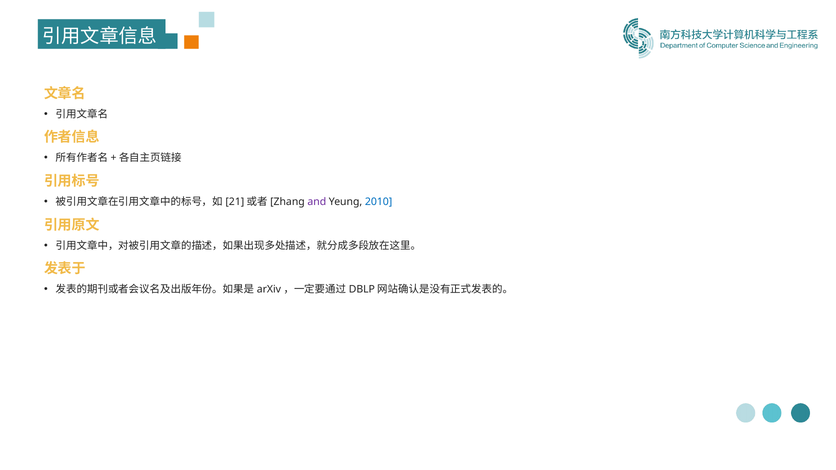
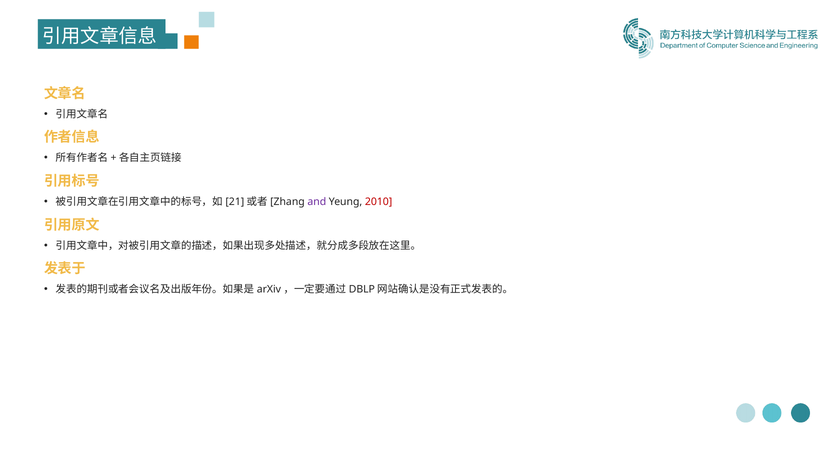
2010 colour: blue -> red
